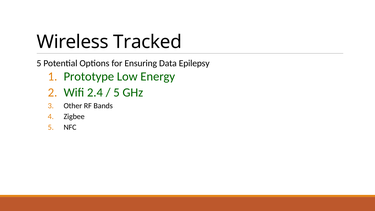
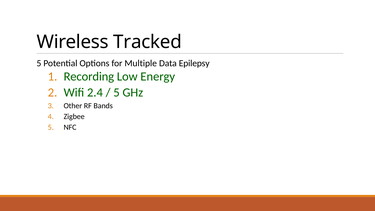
Ensuring: Ensuring -> Multiple
Prototype: Prototype -> Recording
